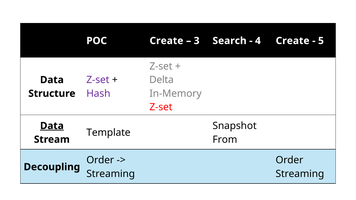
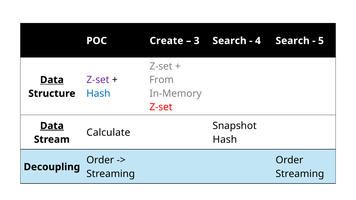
4 Create: Create -> Search
Delta: Delta -> From
Data at (52, 80) underline: none -> present
Hash at (98, 94) colour: purple -> blue
Template: Template -> Calculate
From at (225, 140): From -> Hash
